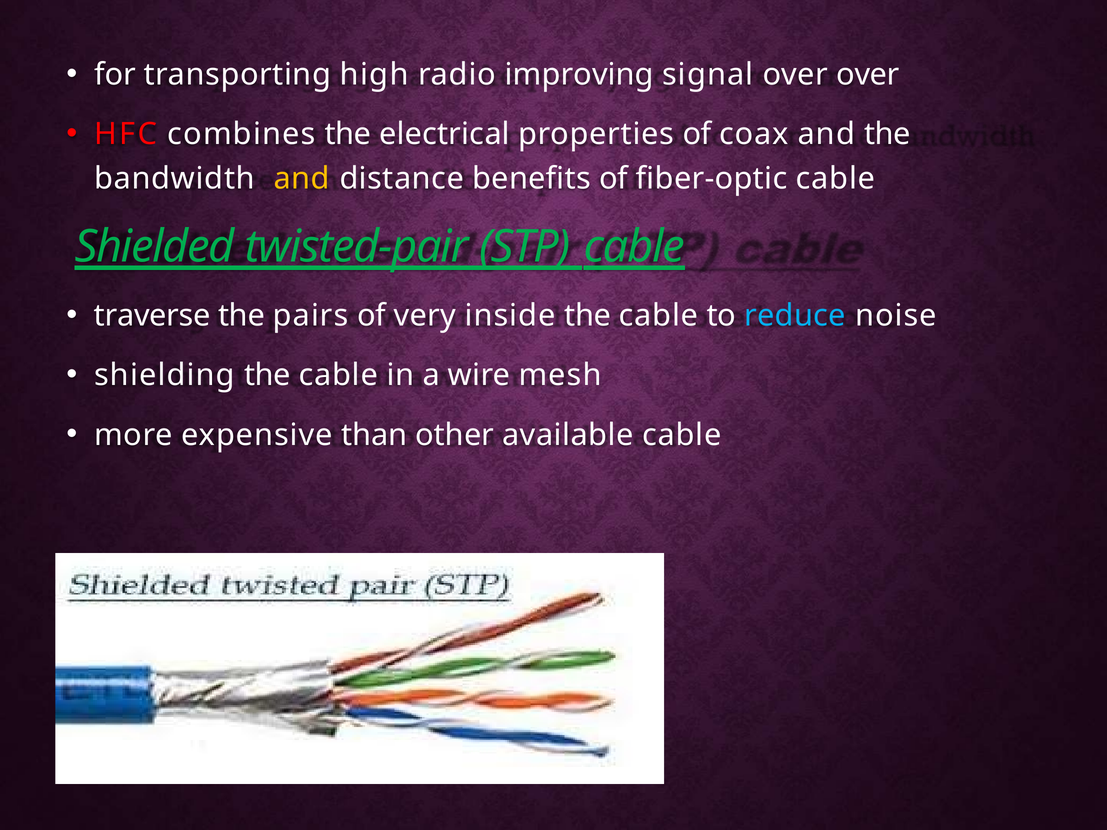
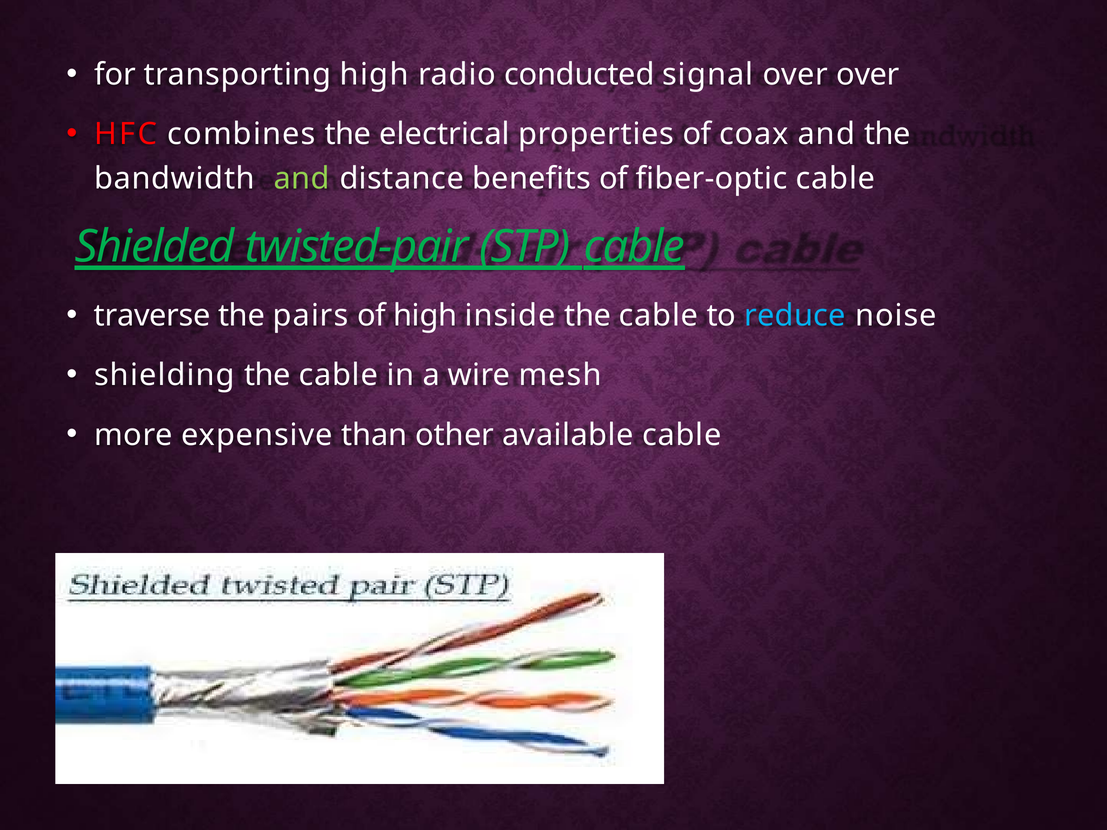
improving: improving -> conducted
and at (302, 179) colour: yellow -> light green
of very: very -> high
